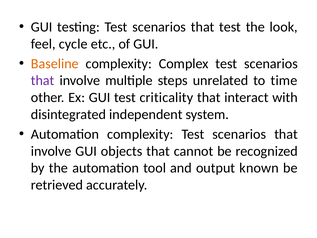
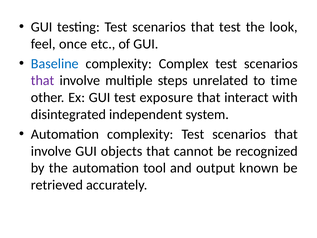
cycle: cycle -> once
Baseline colour: orange -> blue
criticality: criticality -> exposure
